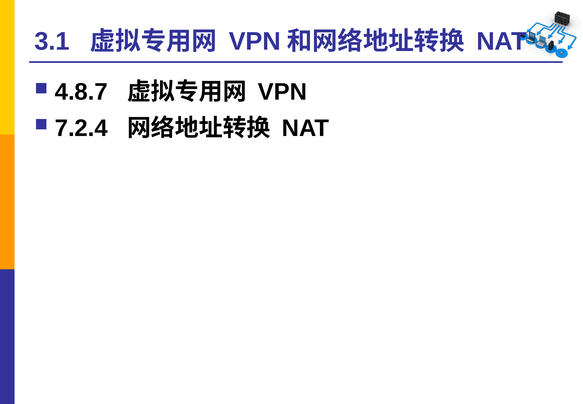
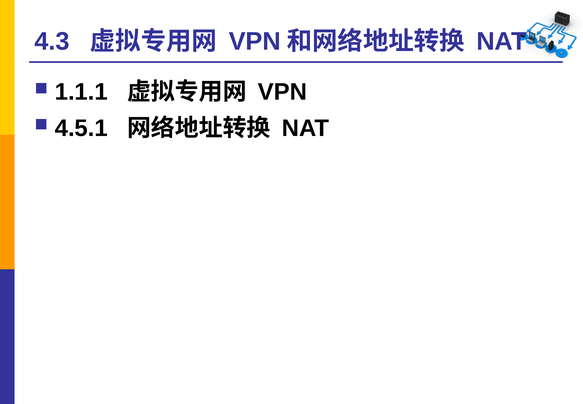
3.1: 3.1 -> 4.3
4.8.7: 4.8.7 -> 1.1.1
7.2.4: 7.2.4 -> 4.5.1
